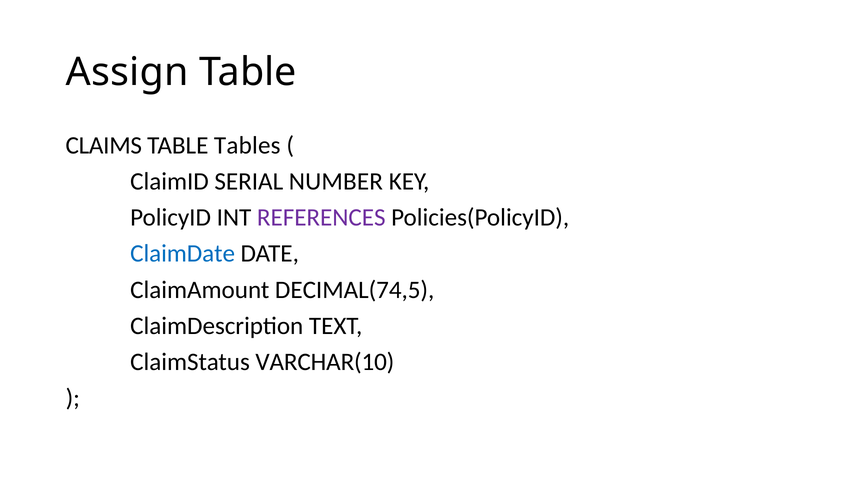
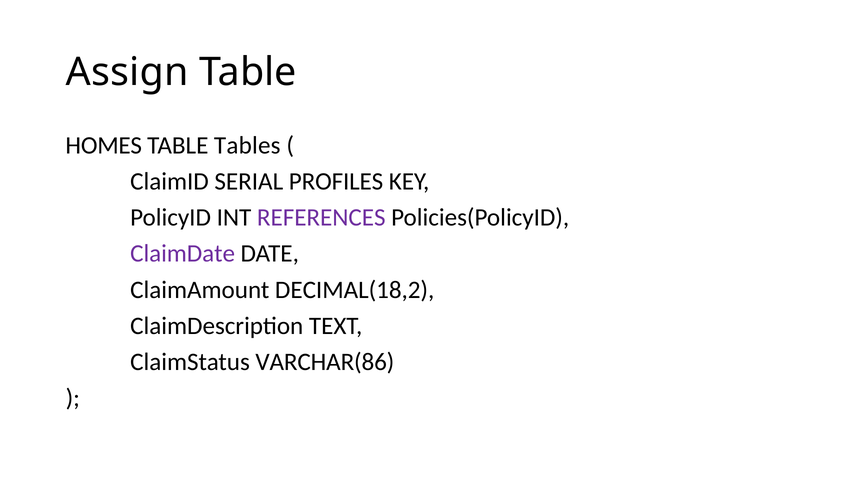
CLAIMS: CLAIMS -> HOMES
NUMBER: NUMBER -> PROFILES
ClaimDate colour: blue -> purple
DECIMAL(74,5: DECIMAL(74,5 -> DECIMAL(18,2
VARCHAR(10: VARCHAR(10 -> VARCHAR(86
